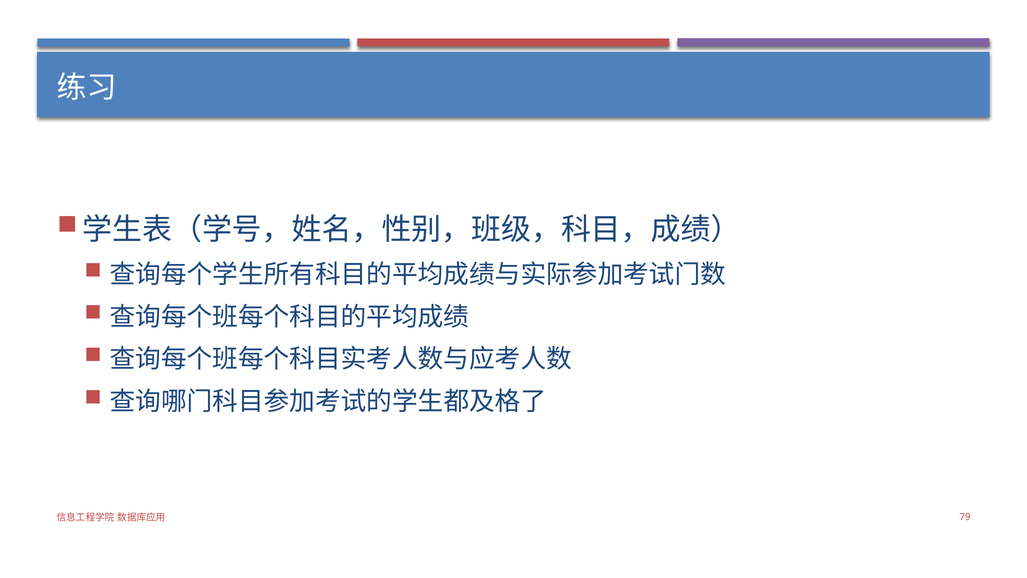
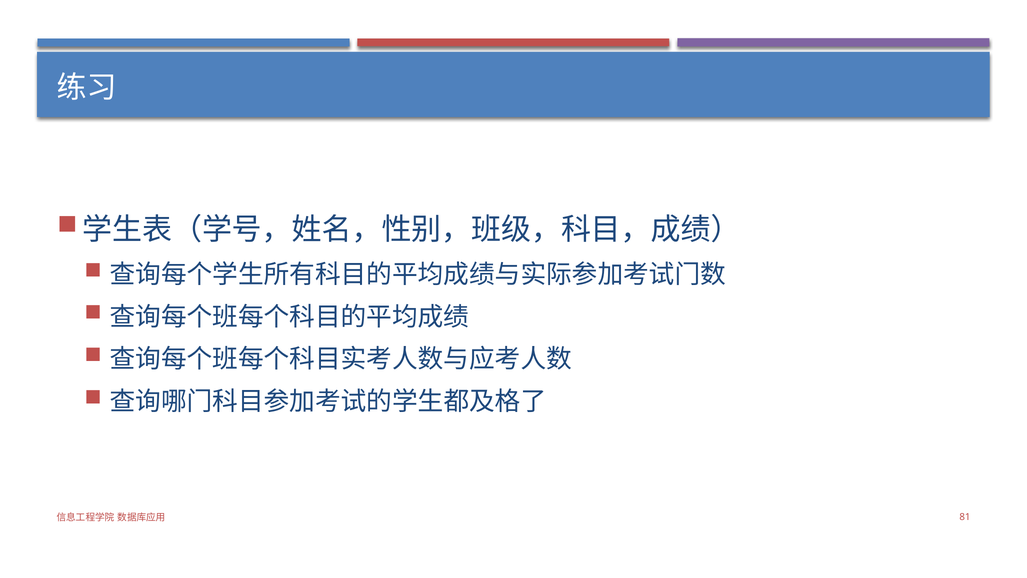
79: 79 -> 81
